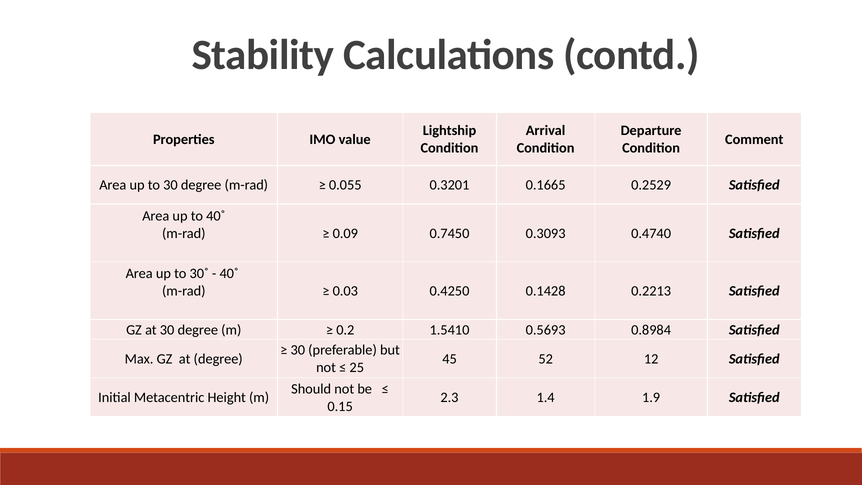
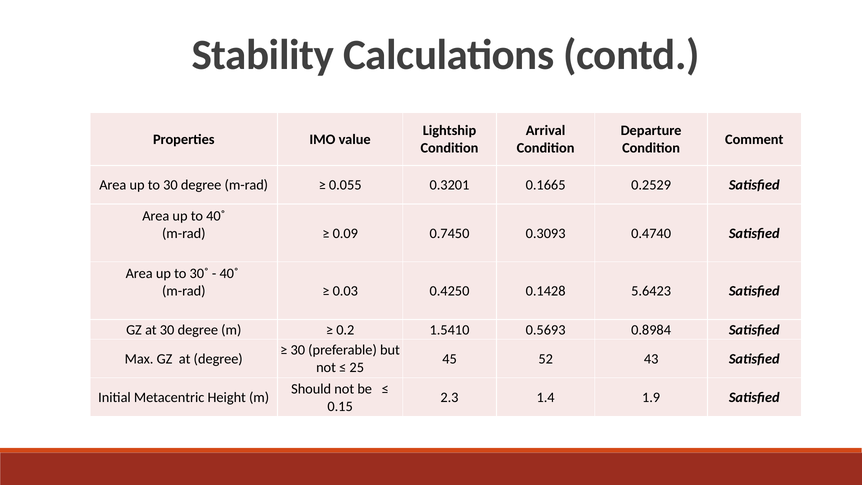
0.2213: 0.2213 -> 5.6423
12: 12 -> 43
